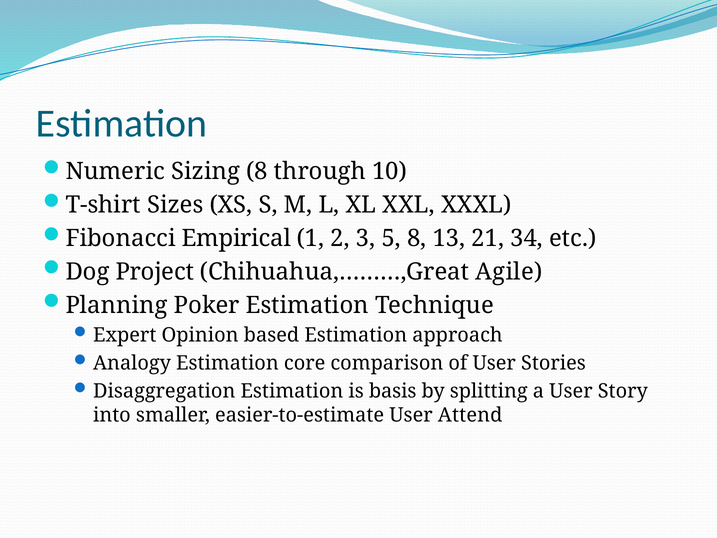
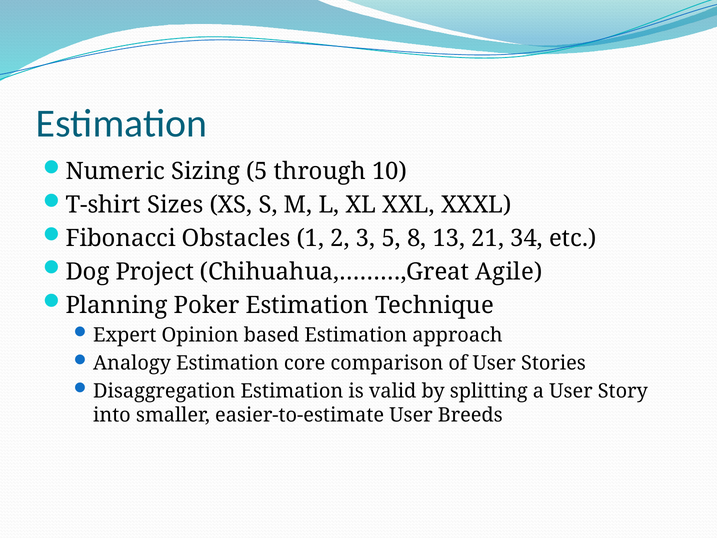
Sizing 8: 8 -> 5
Empirical: Empirical -> Obstacles
basis: basis -> valid
Attend: Attend -> Breeds
